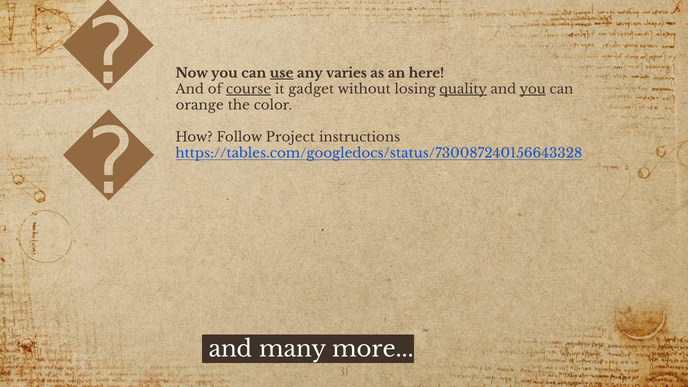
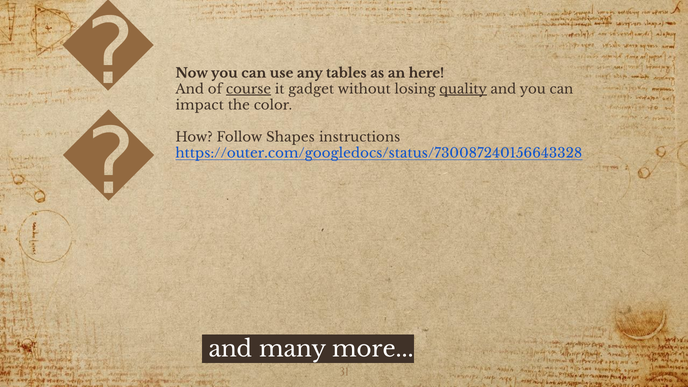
use underline: present -> none
varies: varies -> tables
you at (533, 89) underline: present -> none
orange: orange -> impact
Project: Project -> Shapes
https://tables.com/googledocs/status/730087240156643328: https://tables.com/googledocs/status/730087240156643328 -> https://outer.com/googledocs/status/730087240156643328
